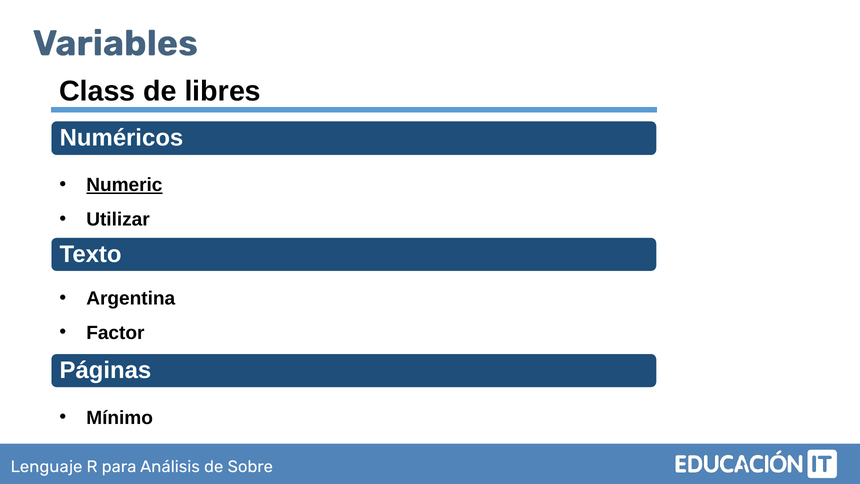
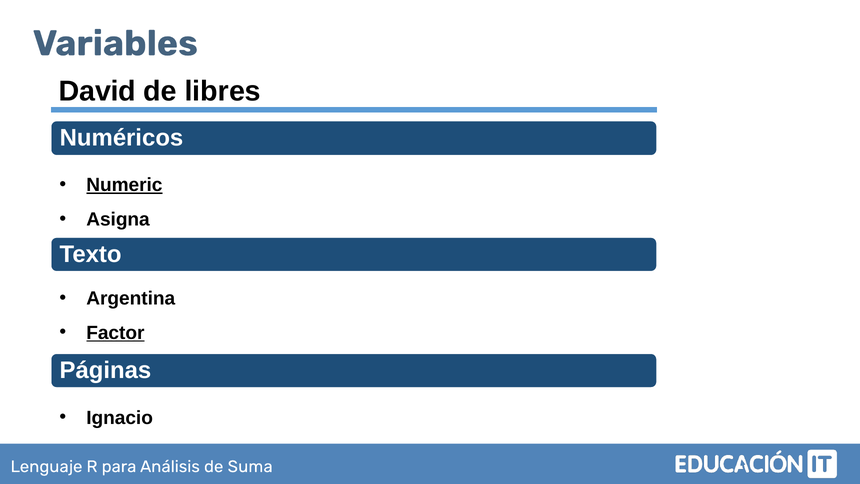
Class: Class -> David
Utilizar: Utilizar -> Asigna
Factor underline: none -> present
Mínimo: Mínimo -> Ignacio
Sobre: Sobre -> Suma
